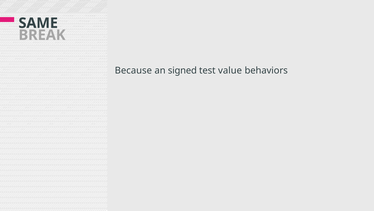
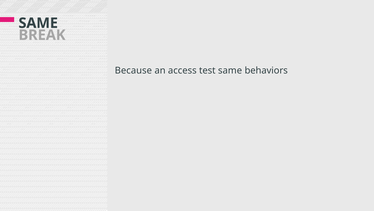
signed: signed -> access
test value: value -> same
